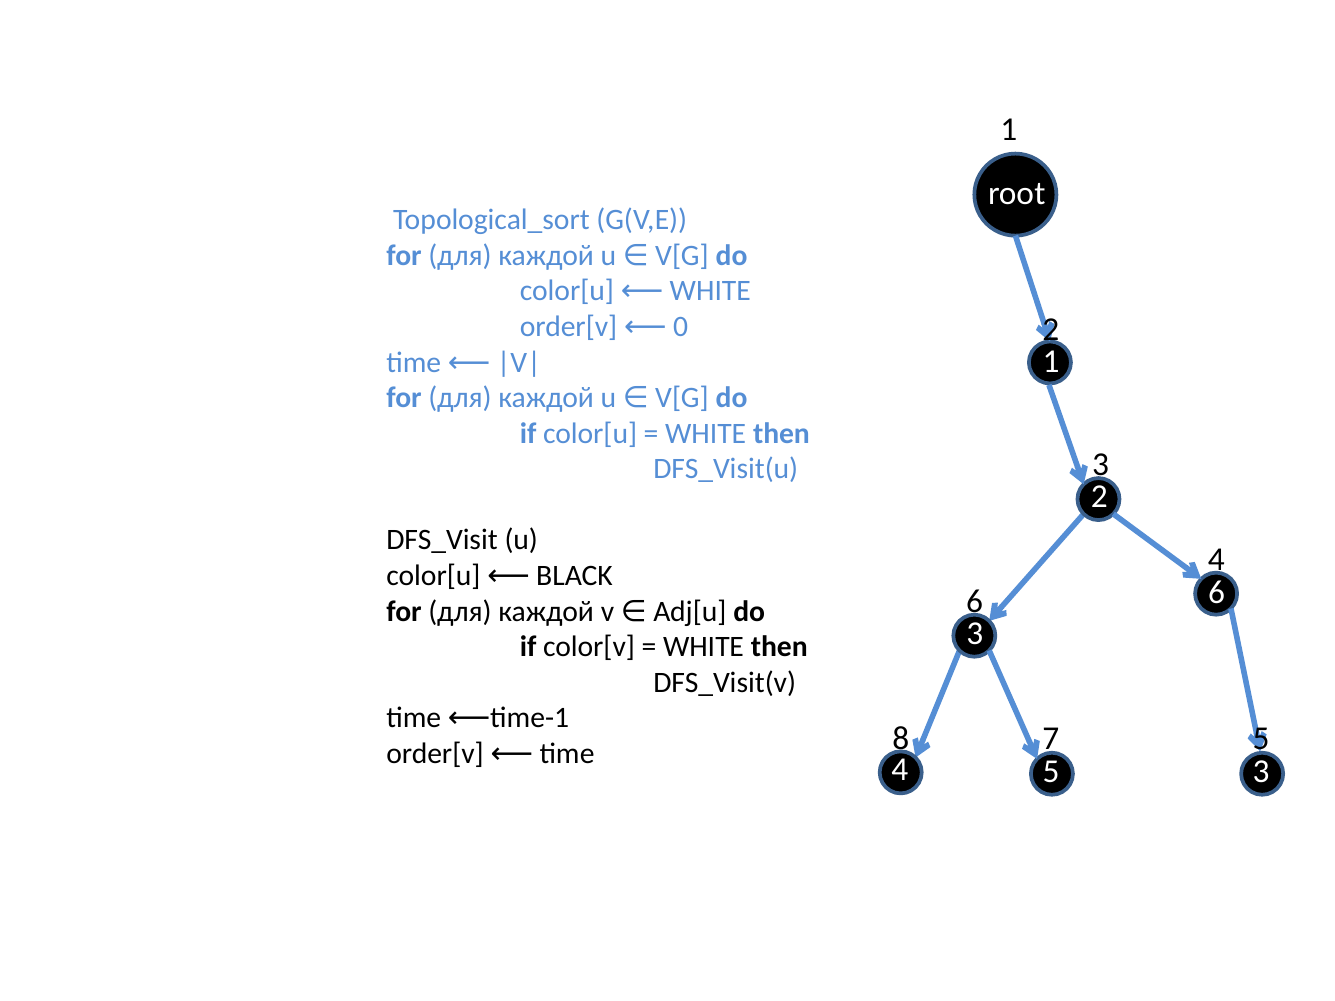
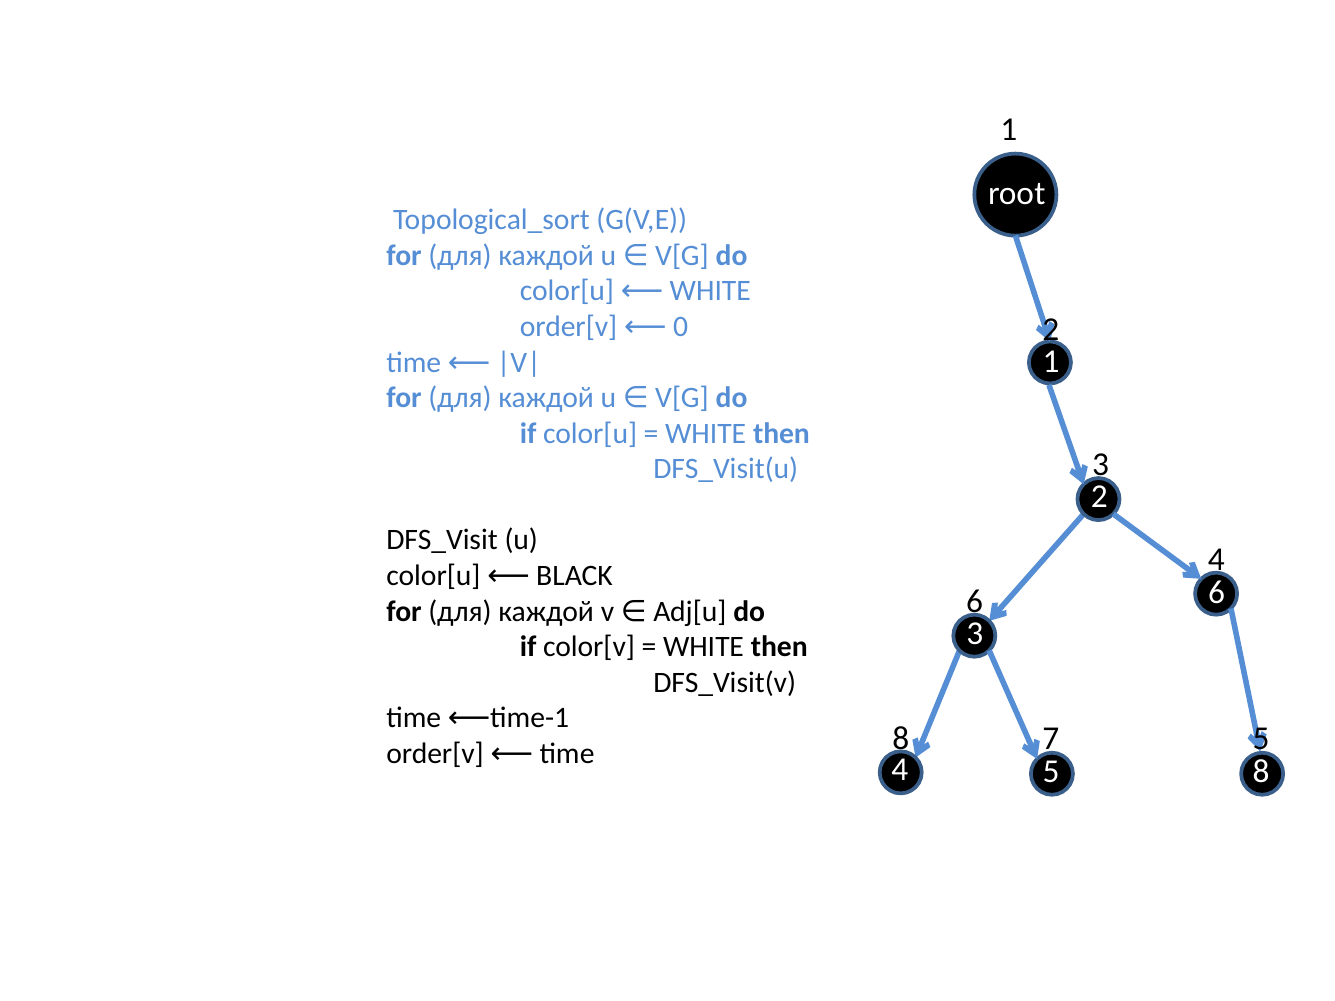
4 3: 3 -> 8
